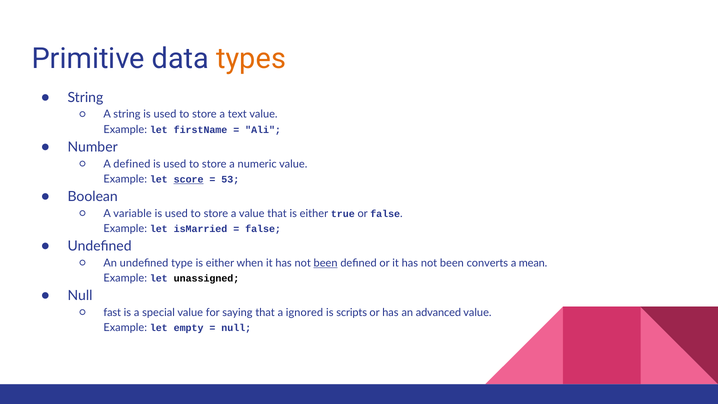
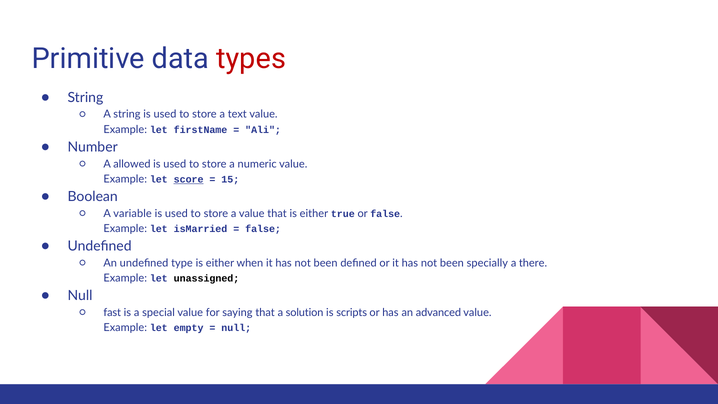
types colour: orange -> red
A defined: defined -> allowed
53: 53 -> 15
been at (326, 263) underline: present -> none
converts: converts -> specially
mean: mean -> there
ignored: ignored -> solution
